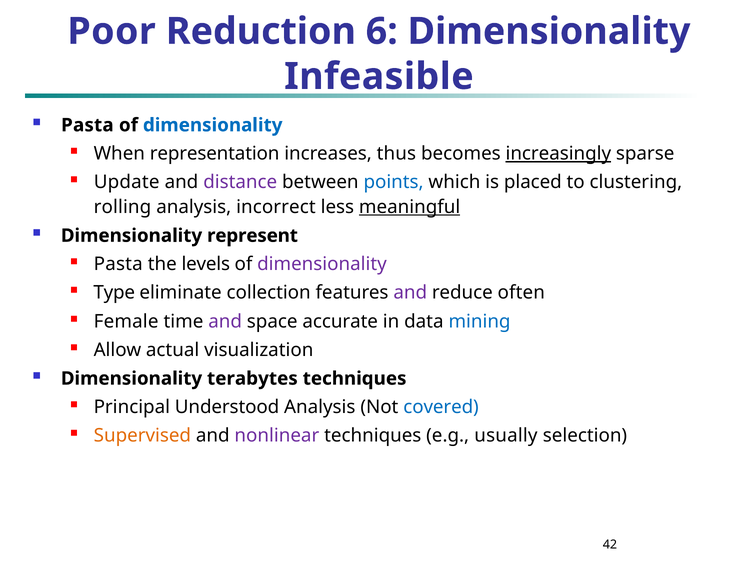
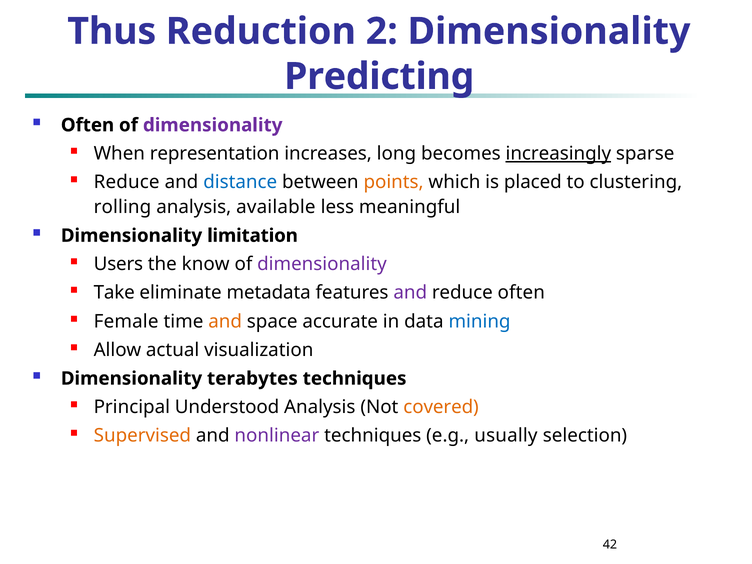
Poor: Poor -> Thus
6: 6 -> 2
Infeasible: Infeasible -> Predicting
Pasta at (87, 125): Pasta -> Often
dimensionality at (213, 125) colour: blue -> purple
thus: thus -> long
Update at (127, 182): Update -> Reduce
distance colour: purple -> blue
points colour: blue -> orange
incorrect: incorrect -> available
meaningful underline: present -> none
represent: represent -> limitation
Pasta at (118, 264): Pasta -> Users
levels: levels -> know
Type: Type -> Take
collection: collection -> metadata
and at (225, 321) colour: purple -> orange
covered colour: blue -> orange
